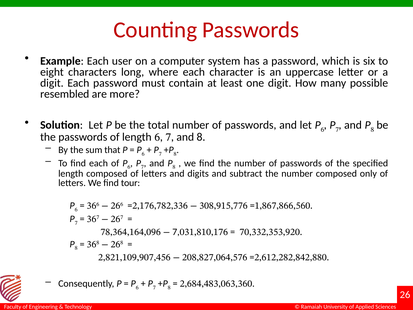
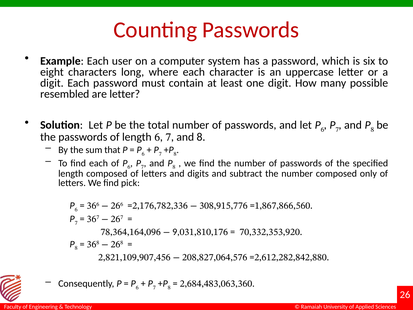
are more: more -> letter
tour: tour -> pick
7 at (176, 232): 7 -> 9
